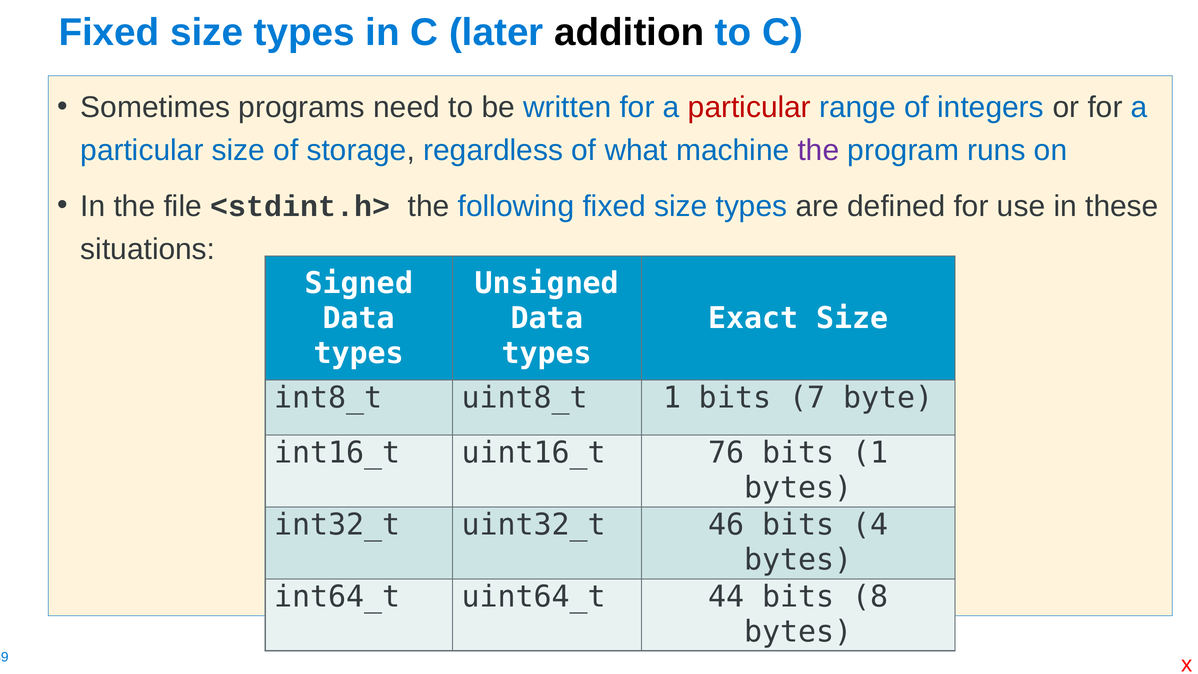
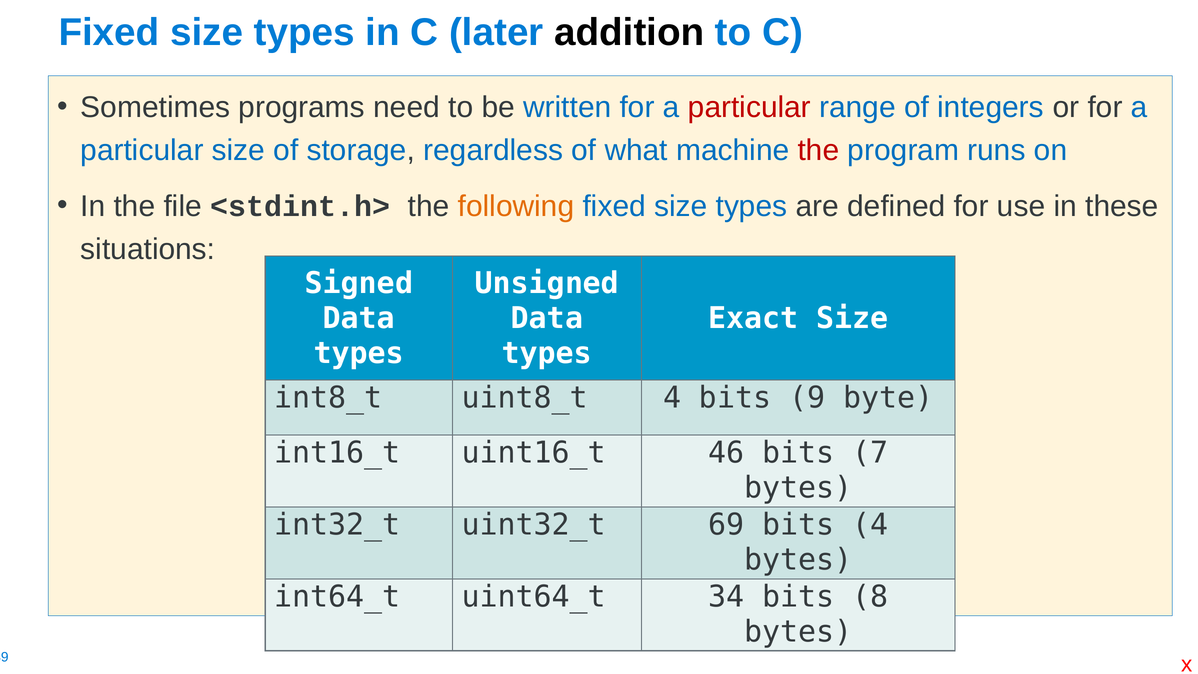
the at (818, 151) colour: purple -> red
following colour: blue -> orange
1 at (672, 398): 1 -> 4
7: 7 -> 9
76: 76 -> 46
bits 1: 1 -> 7
46: 46 -> 69
44: 44 -> 34
